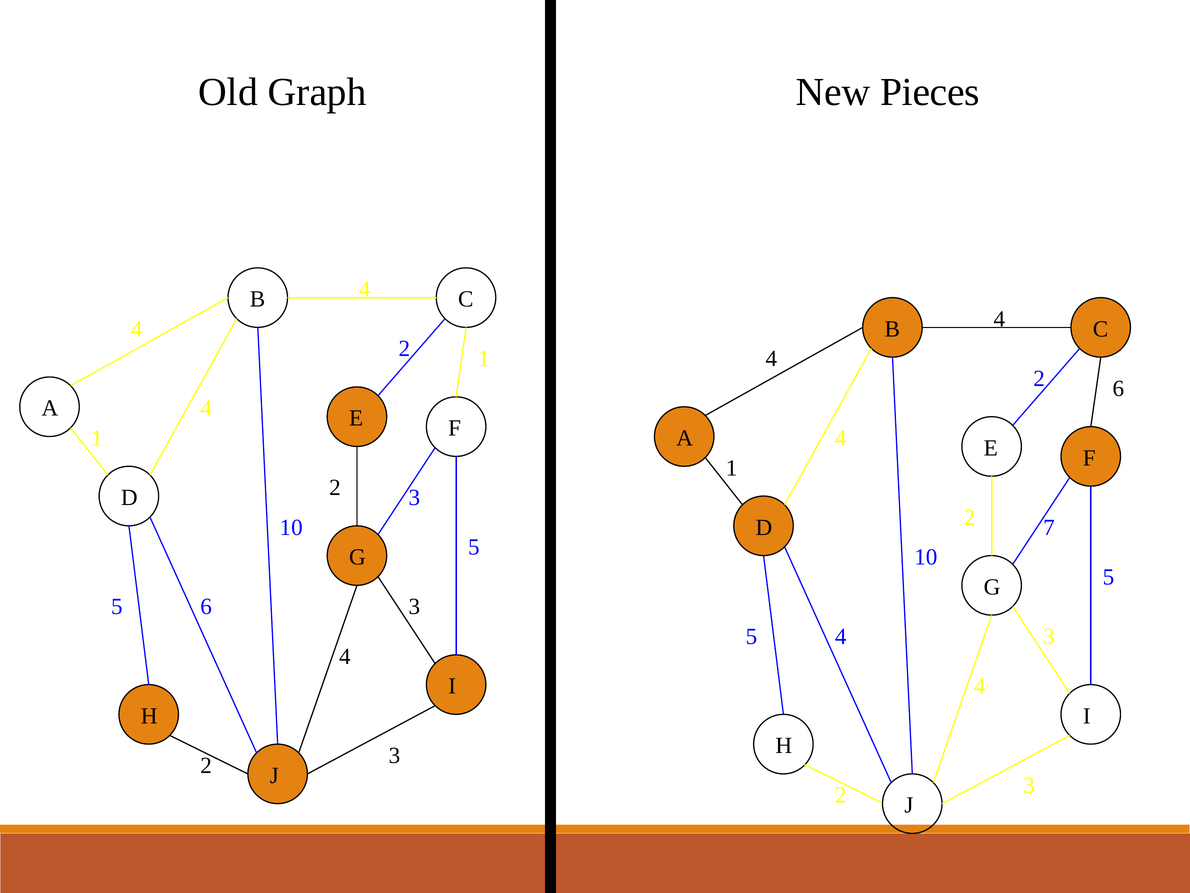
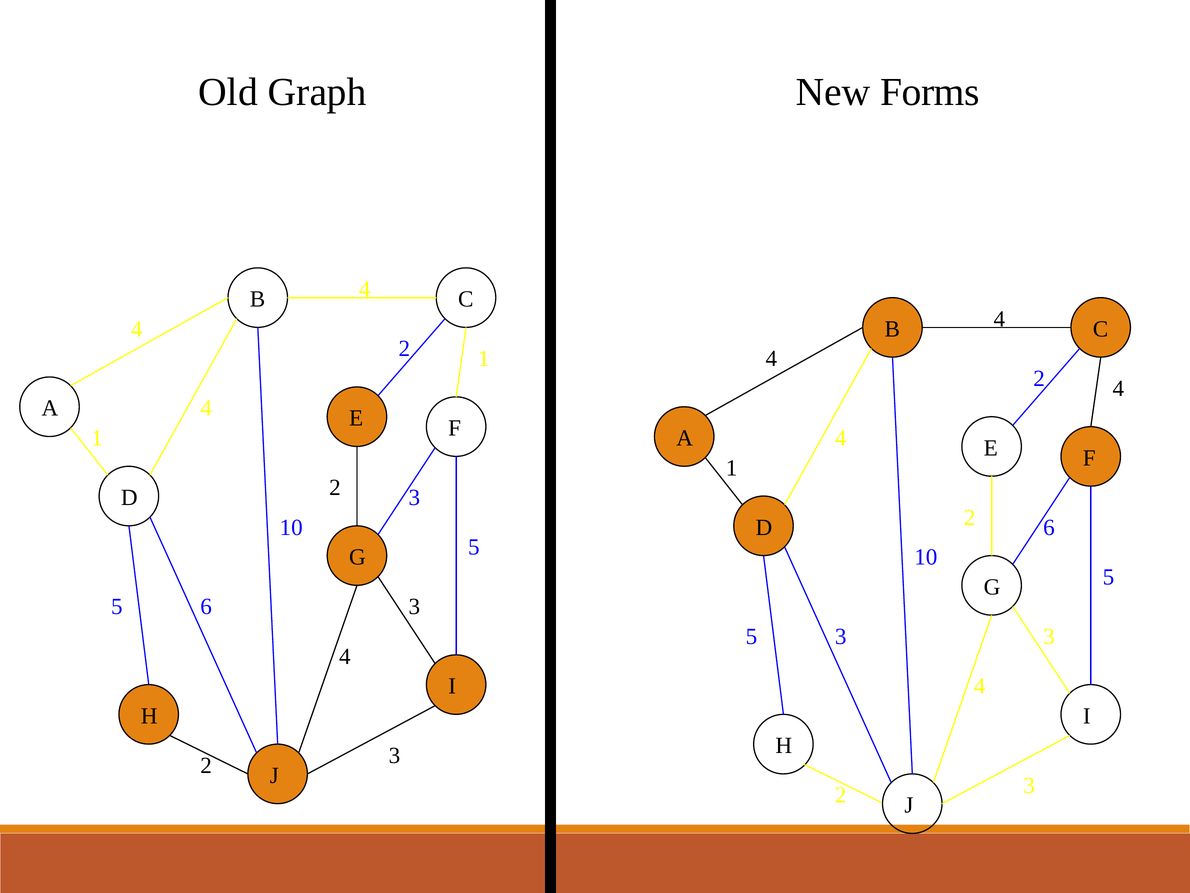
Pieces: Pieces -> Forms
2 6: 6 -> 4
2 7: 7 -> 6
4 at (841, 636): 4 -> 3
